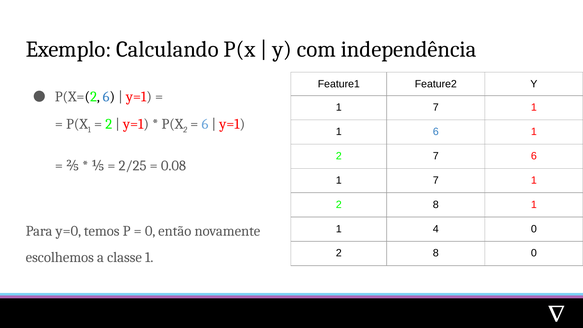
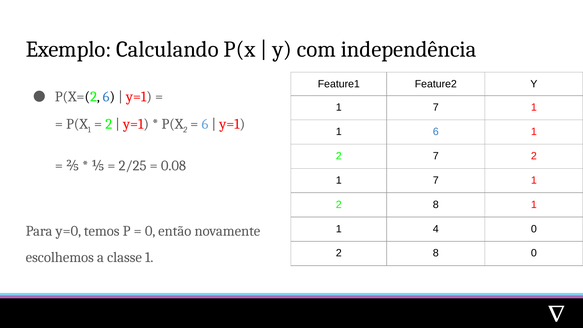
7 6: 6 -> 2
